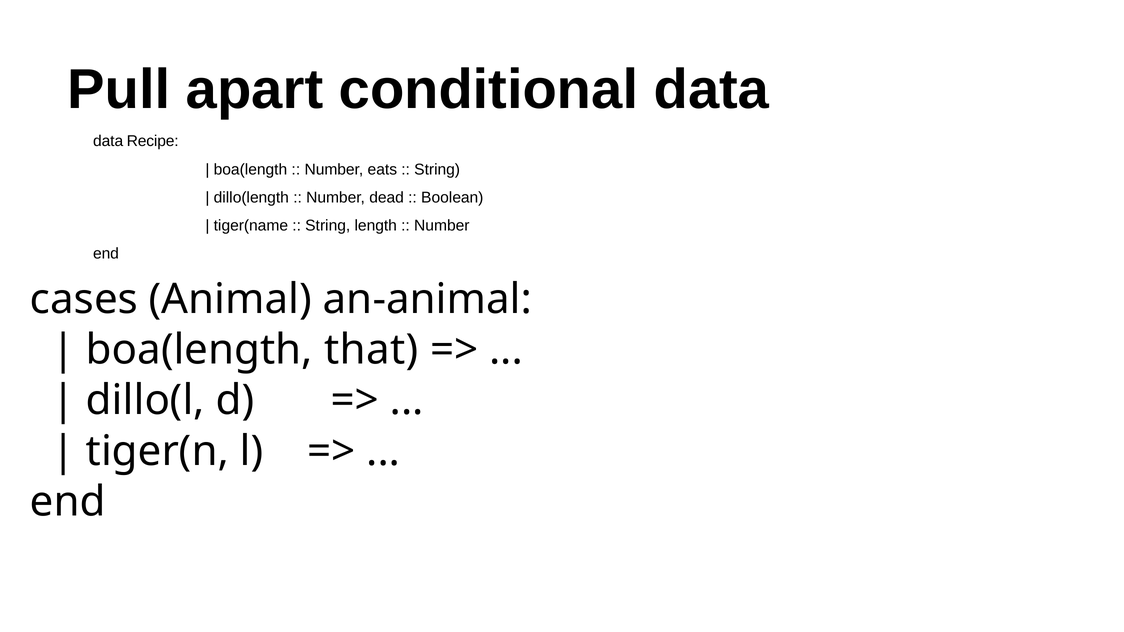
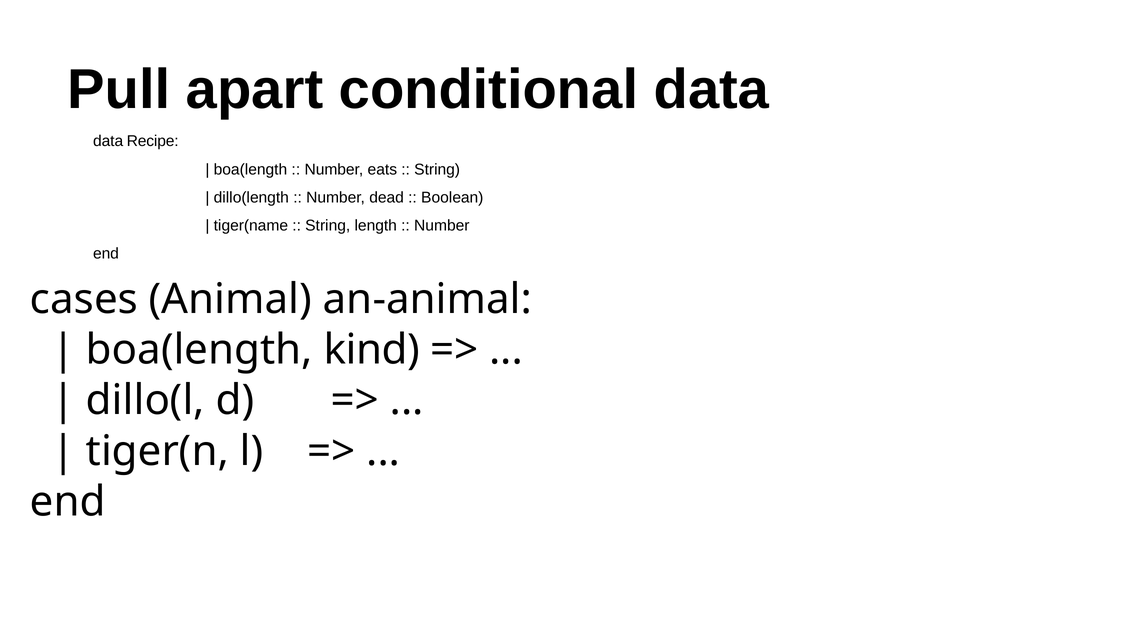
that: that -> kind
